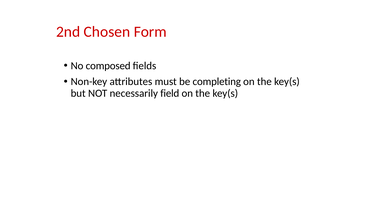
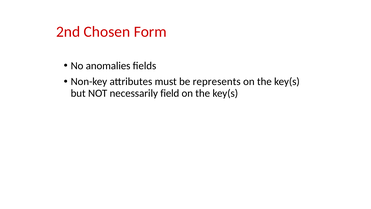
composed: composed -> anomalies
completing: completing -> represents
